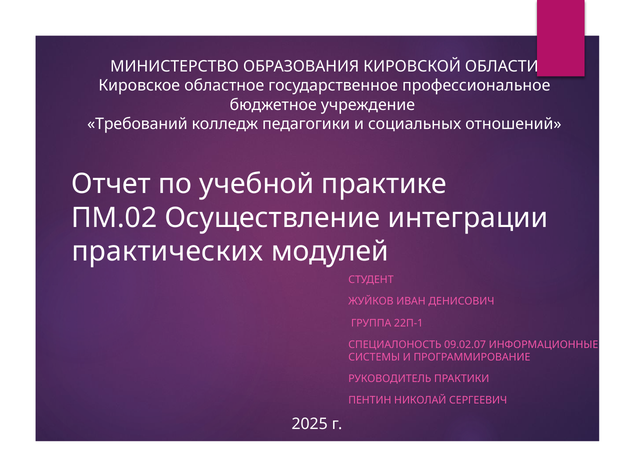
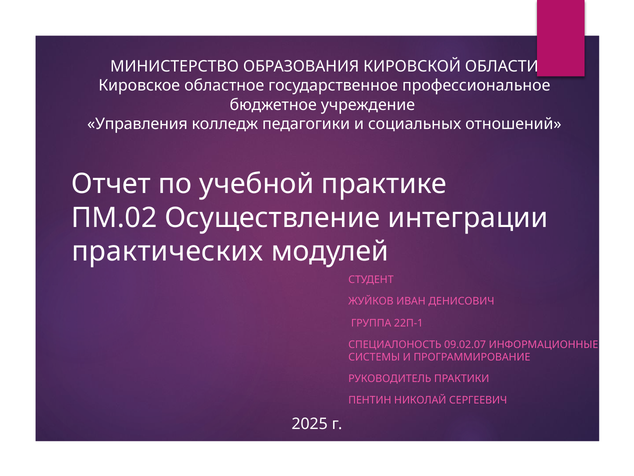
Требований: Требований -> Управления
